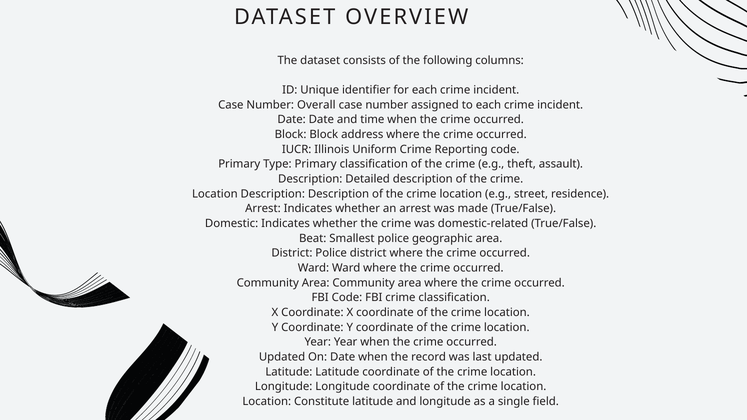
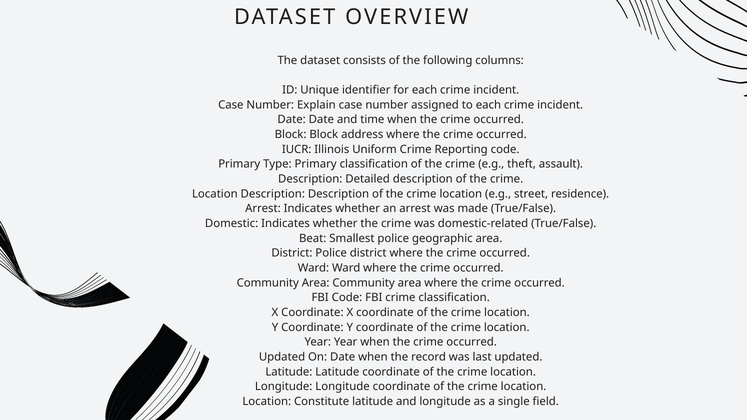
Overall: Overall -> Explain
